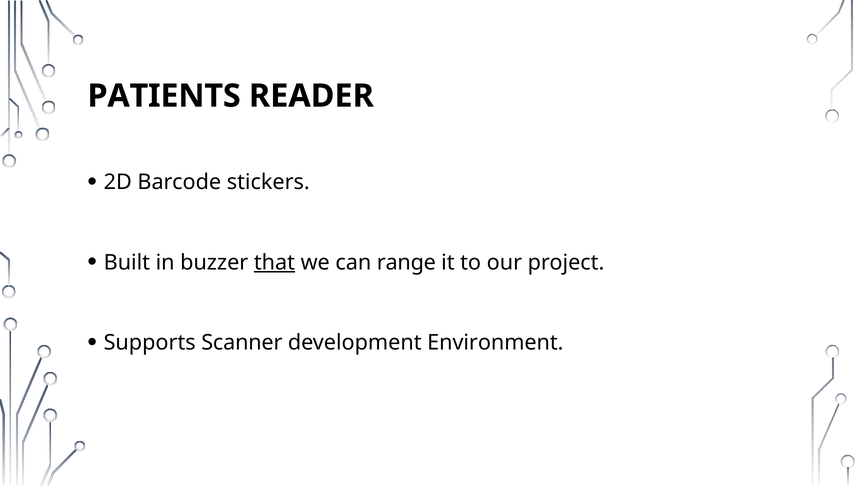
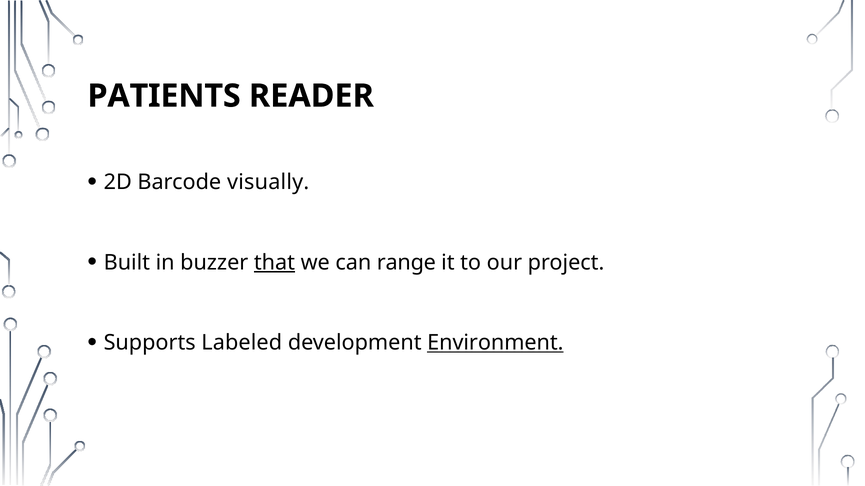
stickers: stickers -> visually
Scanner: Scanner -> Labeled
Environment underline: none -> present
